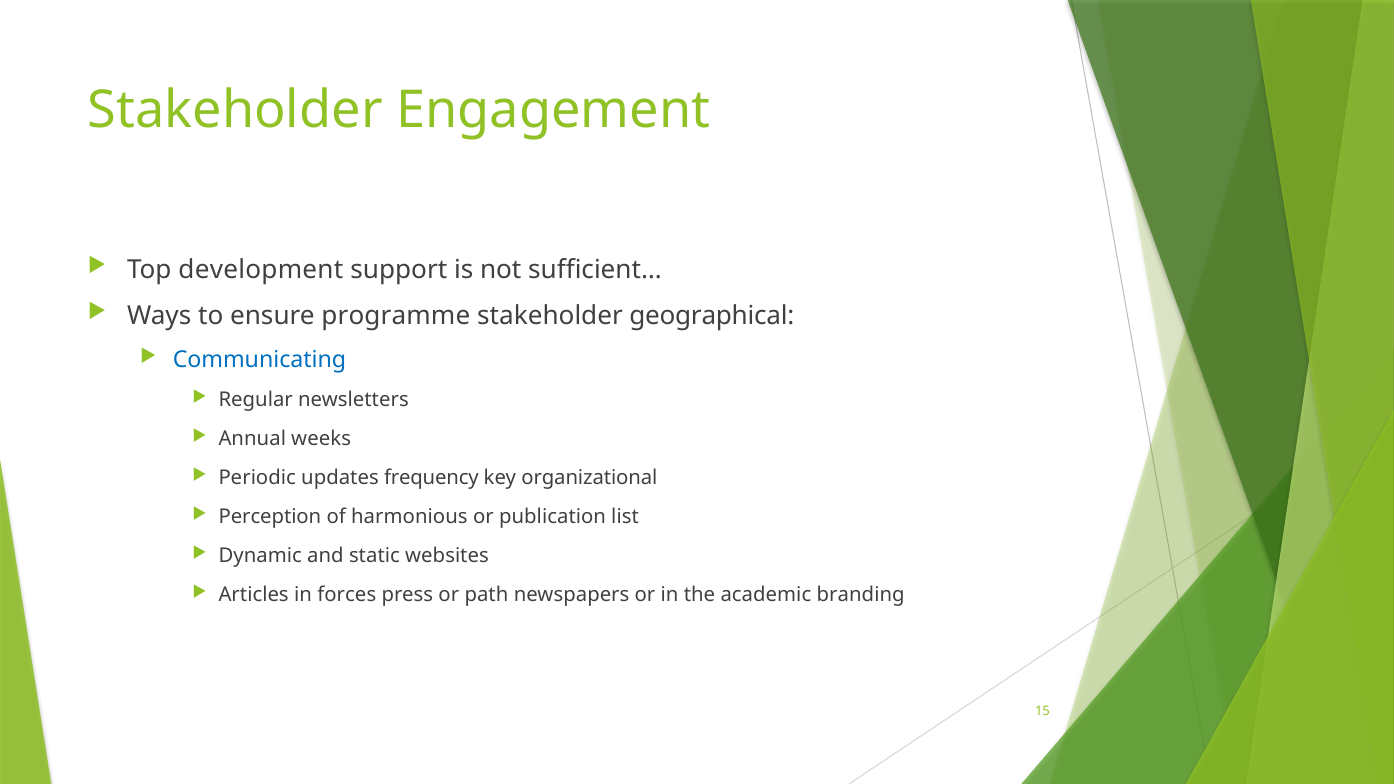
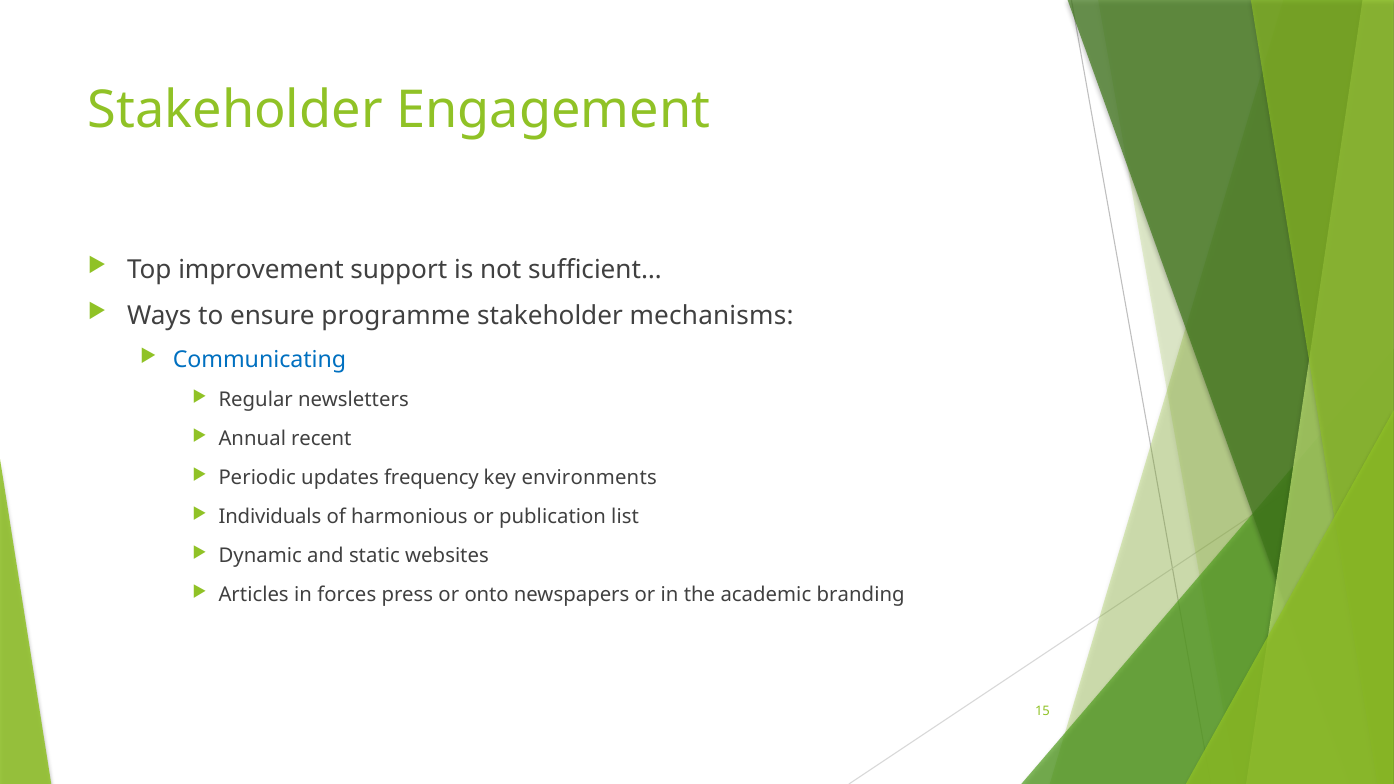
development: development -> improvement
geographical: geographical -> mechanisms
weeks: weeks -> recent
organizational: organizational -> environments
Perception: Perception -> Individuals
path: path -> onto
